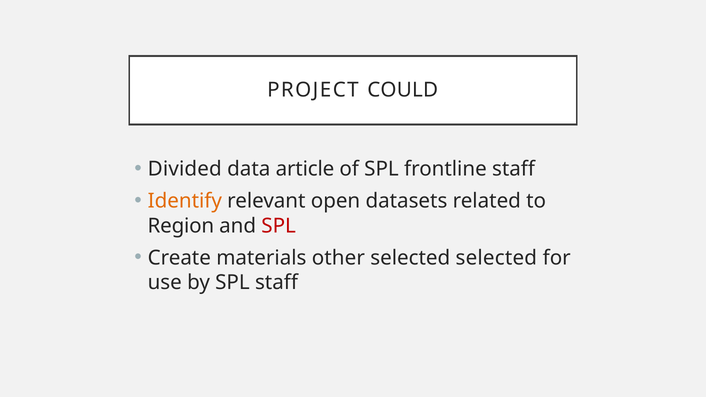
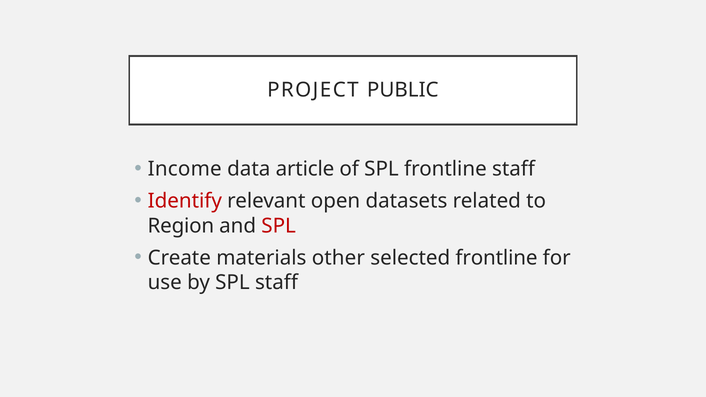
COULD: COULD -> PUBLIC
Divided: Divided -> Income
Identify colour: orange -> red
selected selected: selected -> frontline
